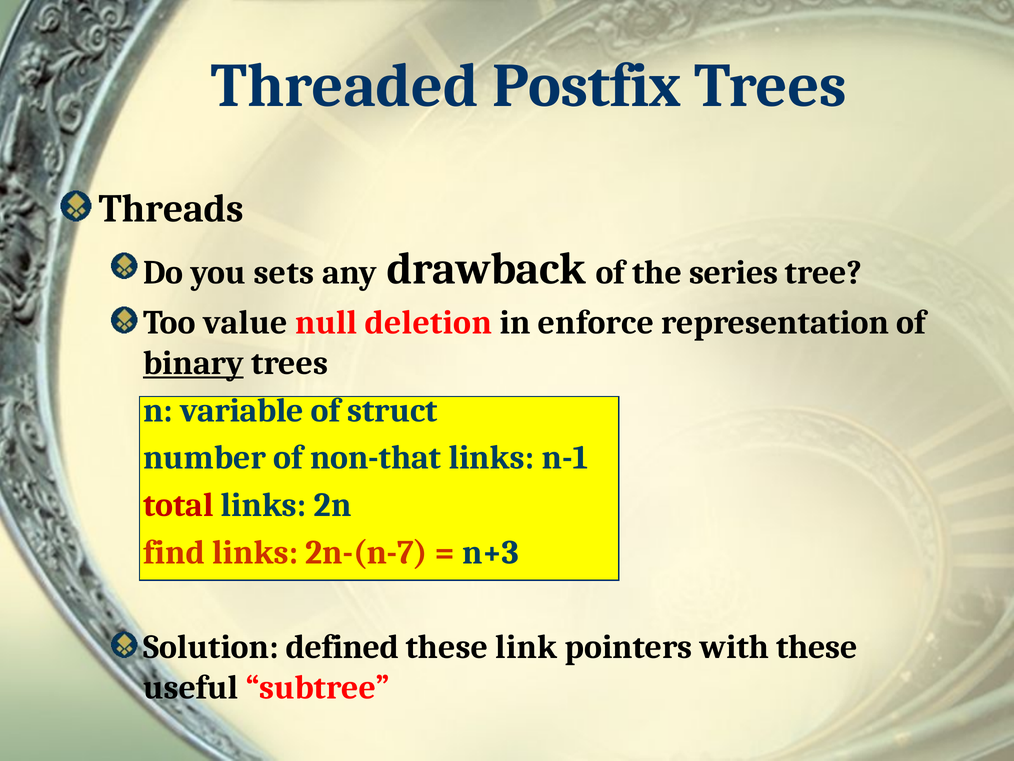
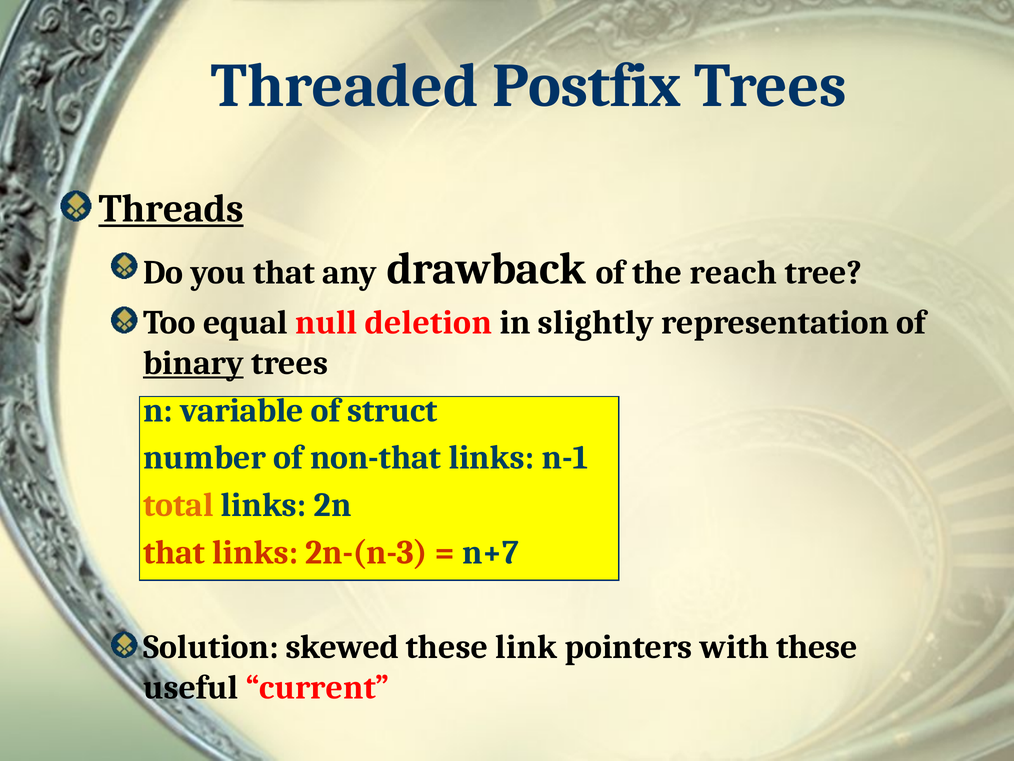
Threads underline: none -> present
you sets: sets -> that
series: series -> reach
value: value -> equal
enforce: enforce -> slightly
total colour: red -> orange
find at (174, 552): find -> that
2n-(n-7: 2n-(n-7 -> 2n-(n-3
n+3: n+3 -> n+7
defined: defined -> skewed
subtree: subtree -> current
